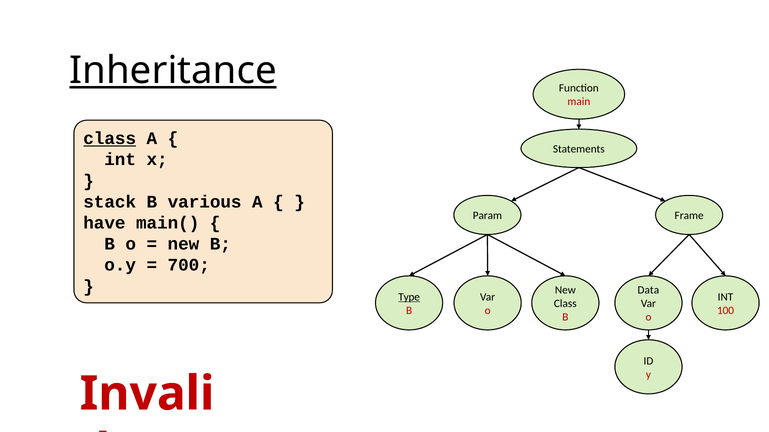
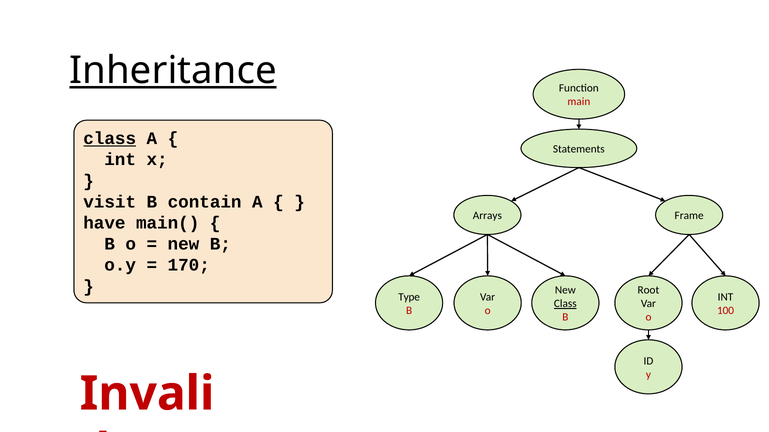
stack: stack -> visit
various: various -> contain
Param: Param -> Arrays
700: 700 -> 170
Data: Data -> Root
Type underline: present -> none
Class at (565, 304) underline: none -> present
